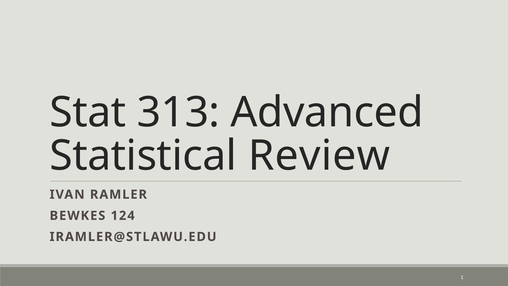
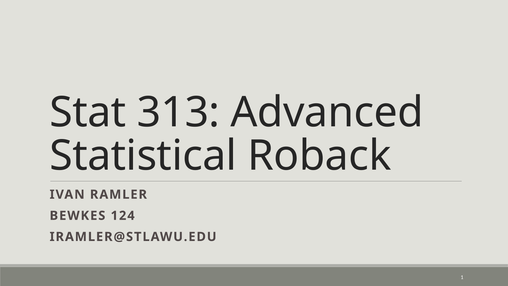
Review: Review -> Roback
